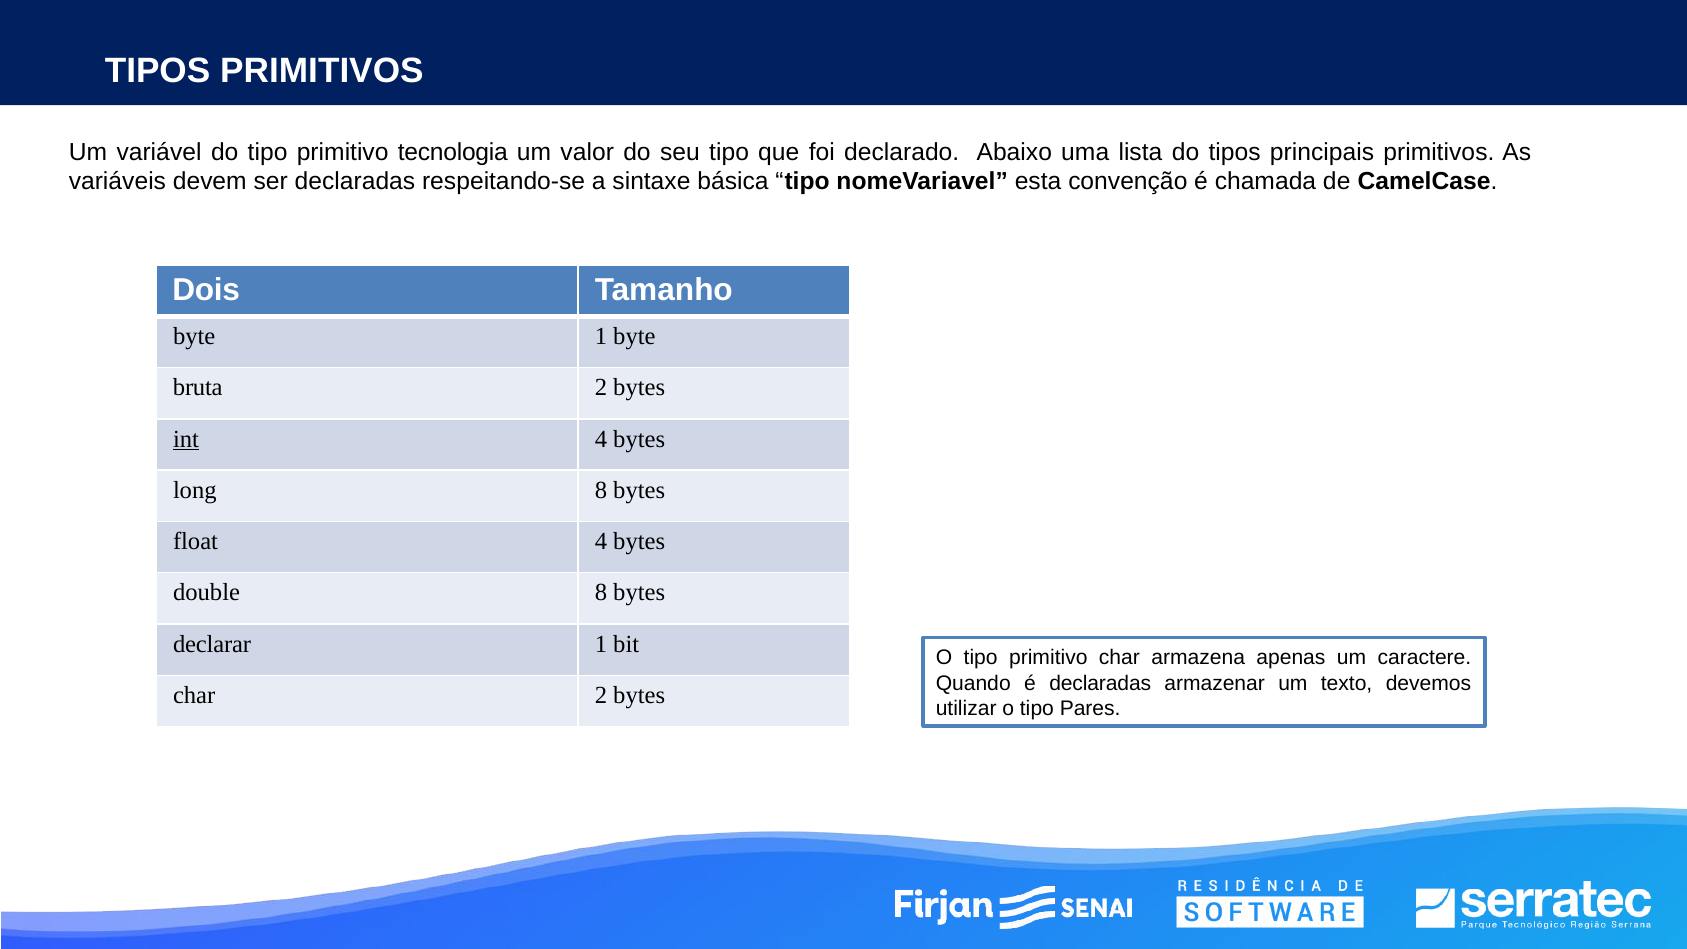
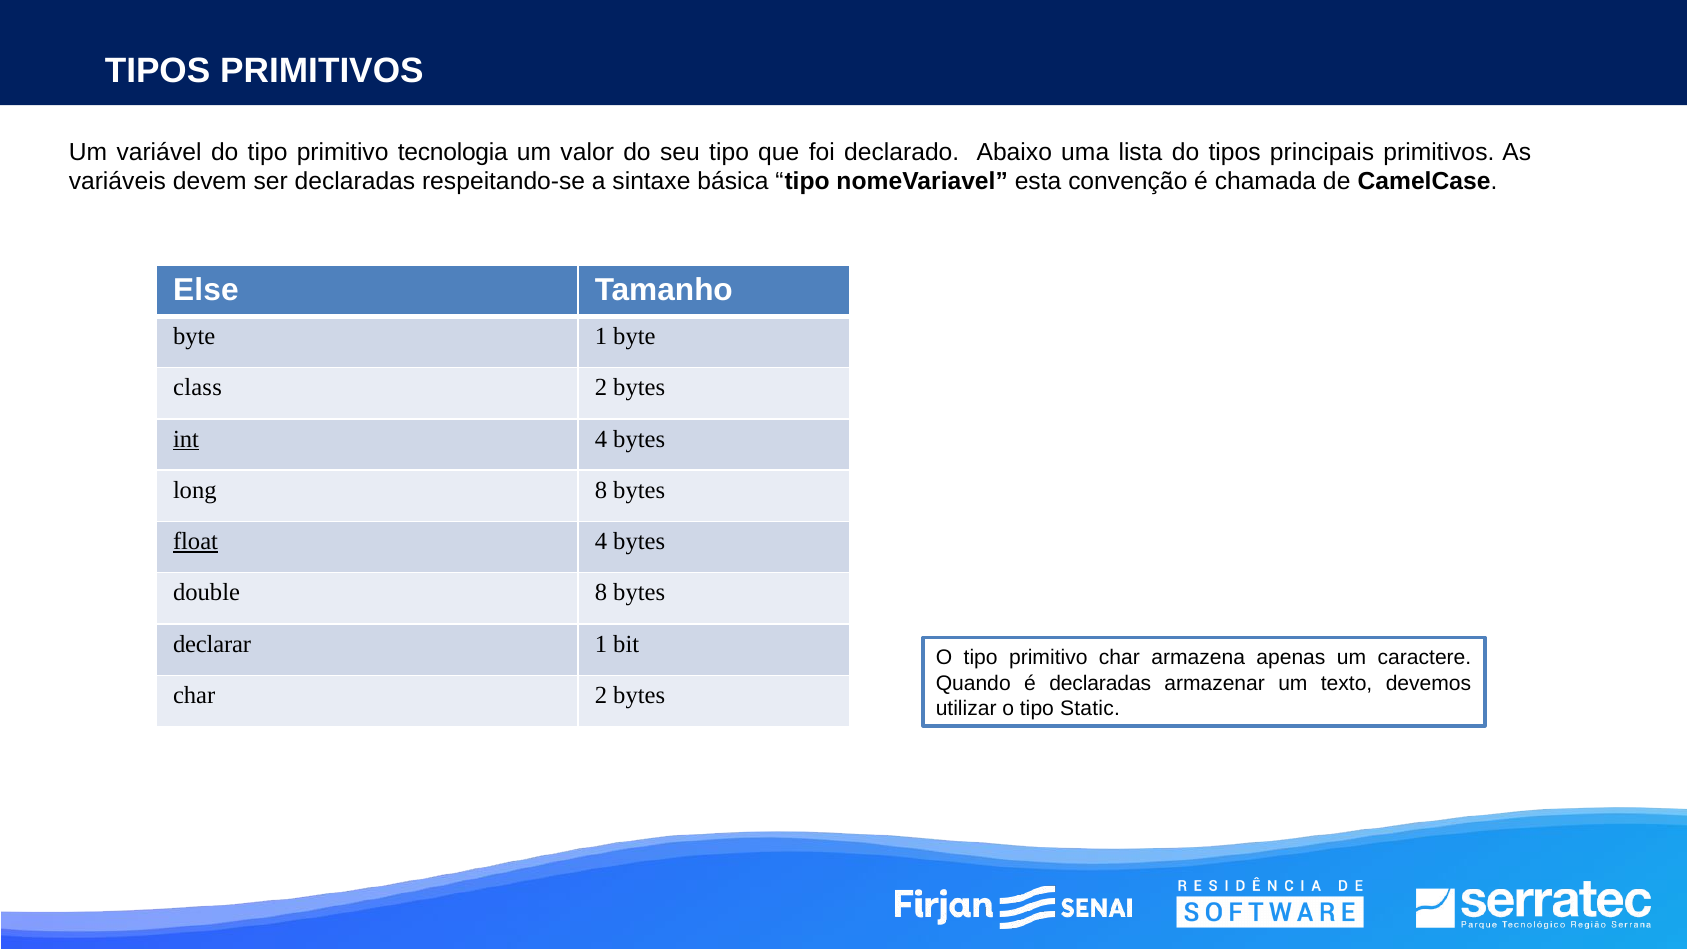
Dois: Dois -> Else
bruta: bruta -> class
float underline: none -> present
Pares: Pares -> Static
